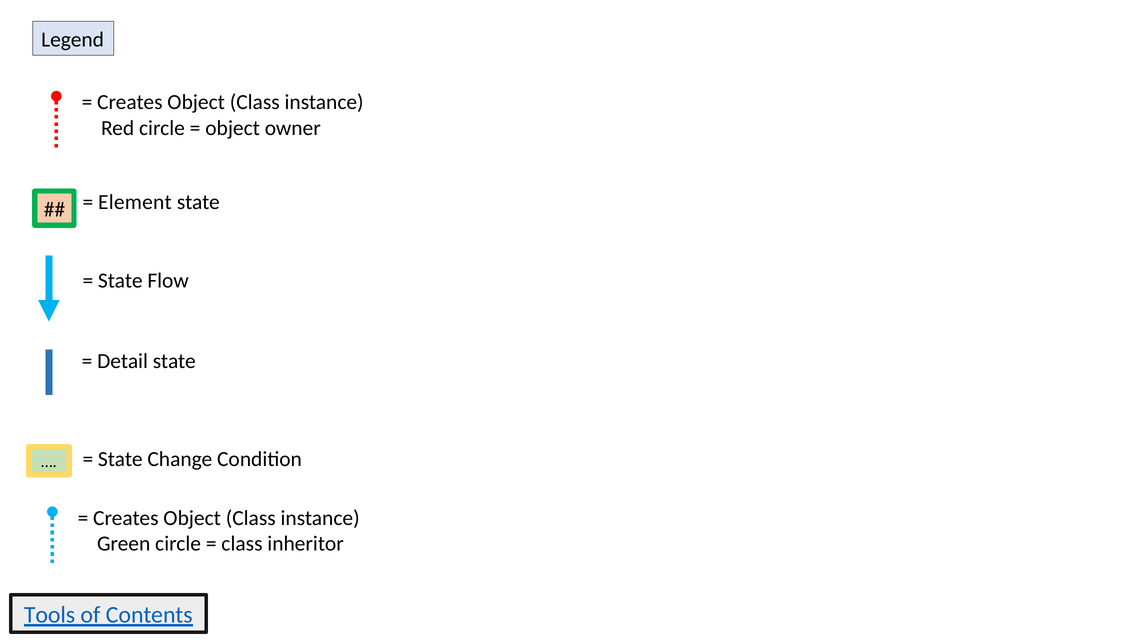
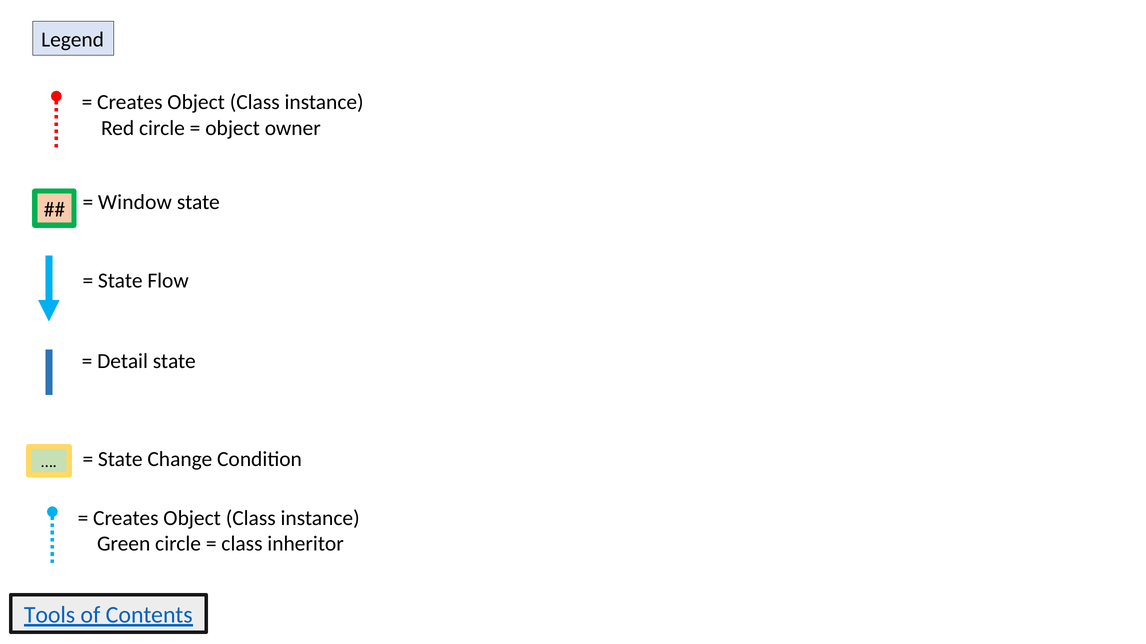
Element: Element -> Window
